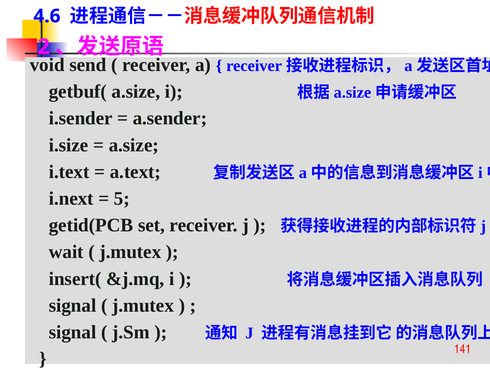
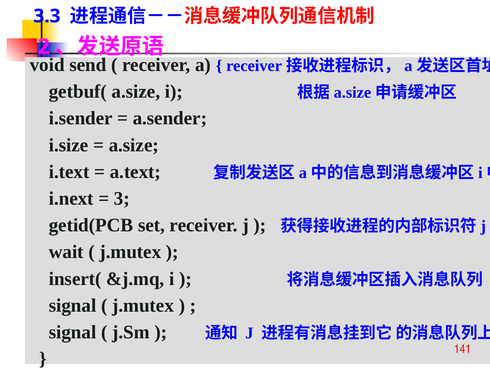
4.6: 4.6 -> 3.3
5: 5 -> 3
